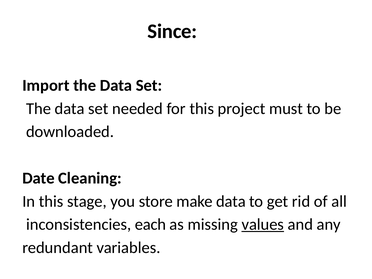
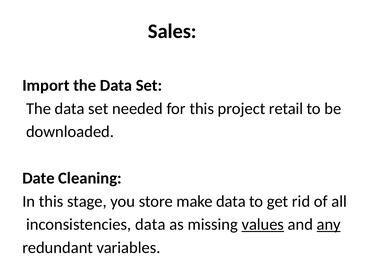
Since: Since -> Sales
must: must -> retail
inconsistencies each: each -> data
any underline: none -> present
